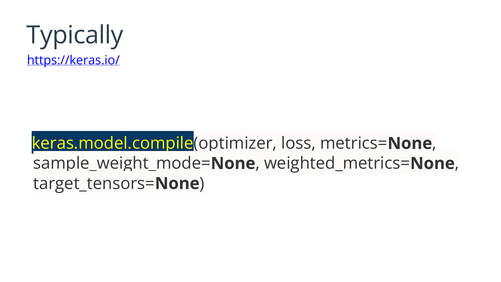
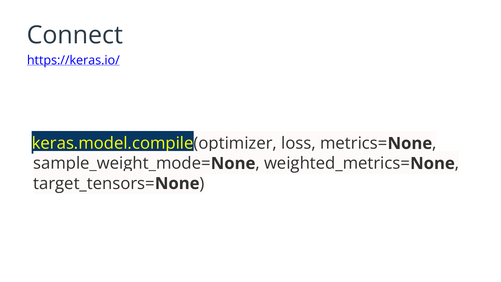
Typically: Typically -> Connect
